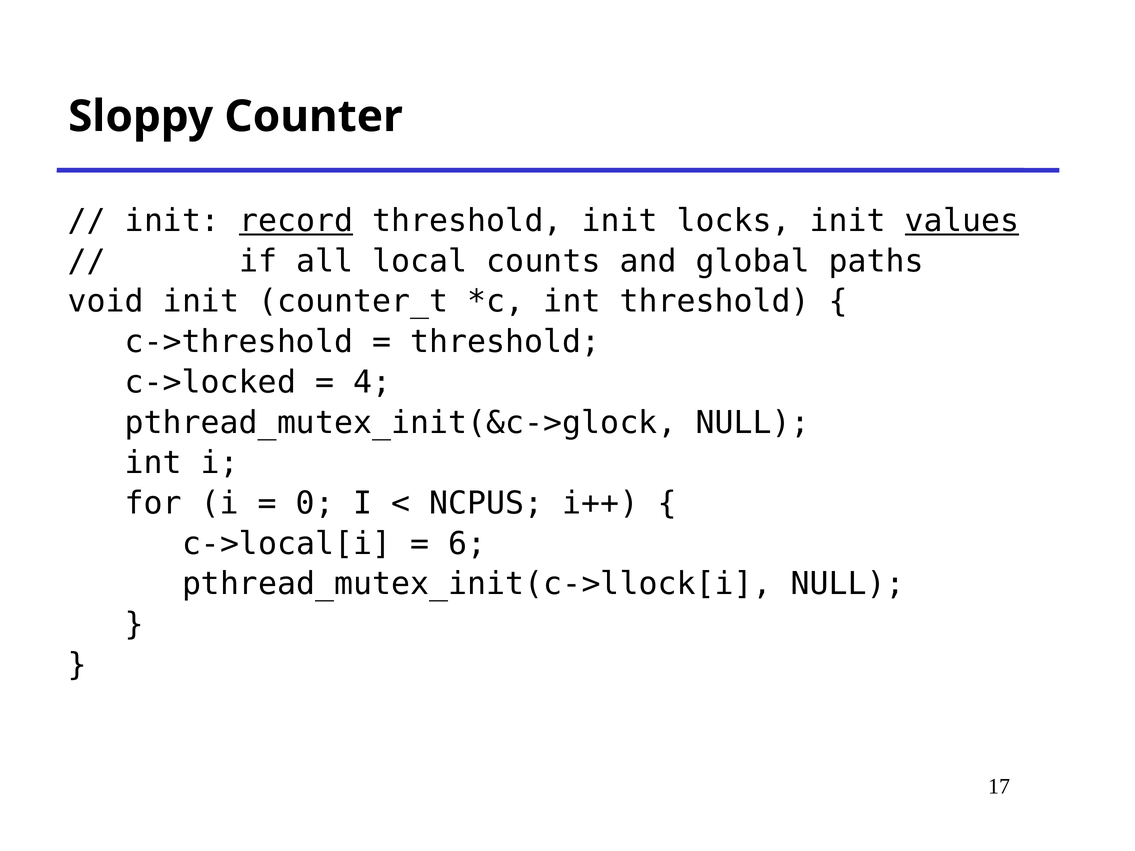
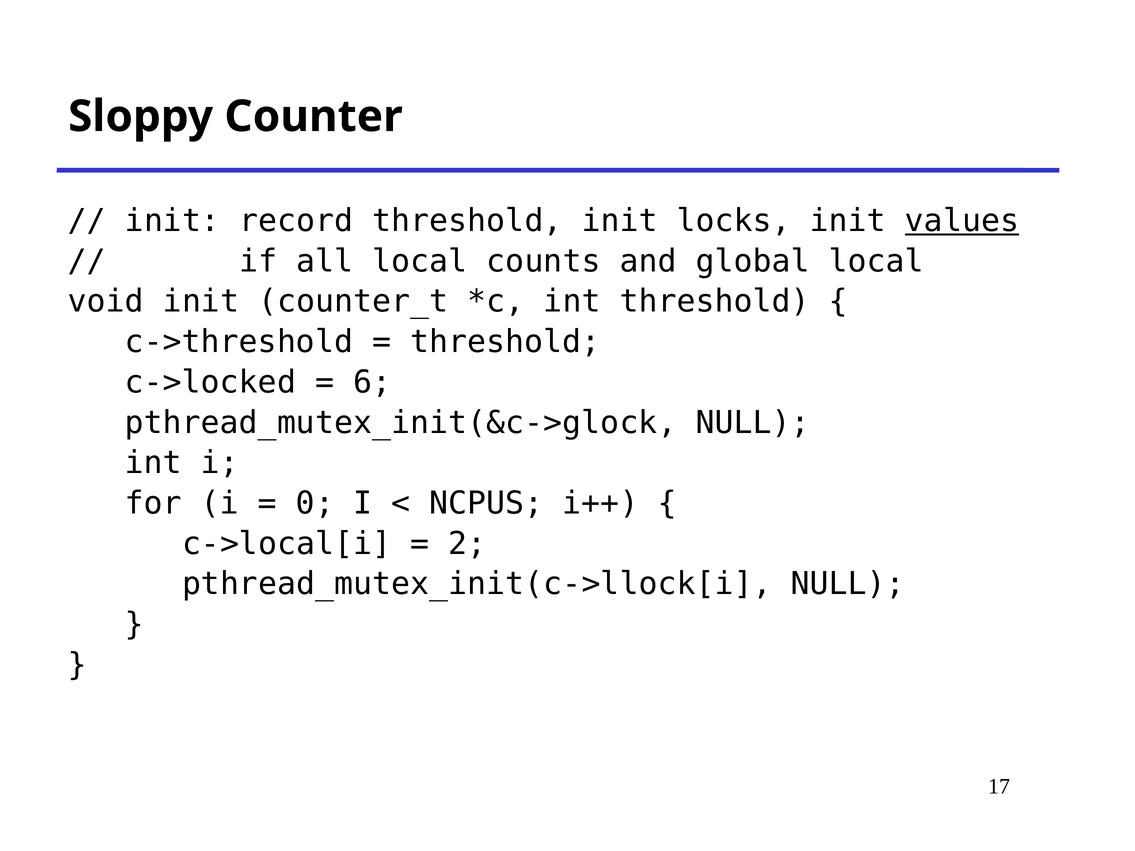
record underline: present -> none
global paths: paths -> local
4: 4 -> 6
6: 6 -> 2
